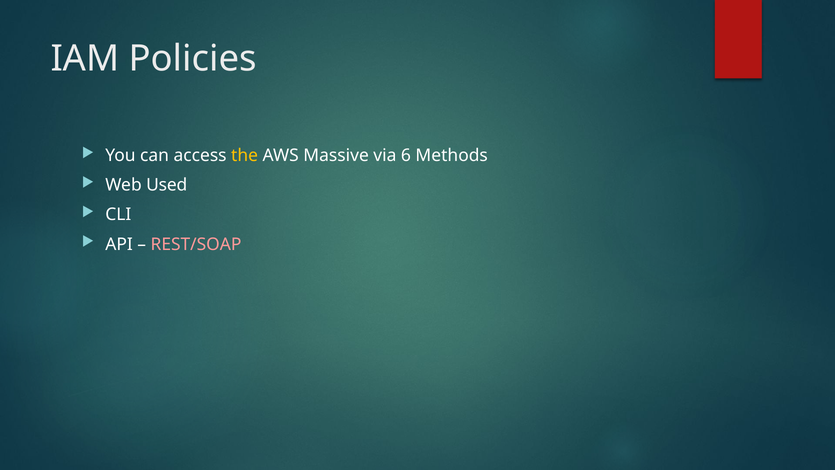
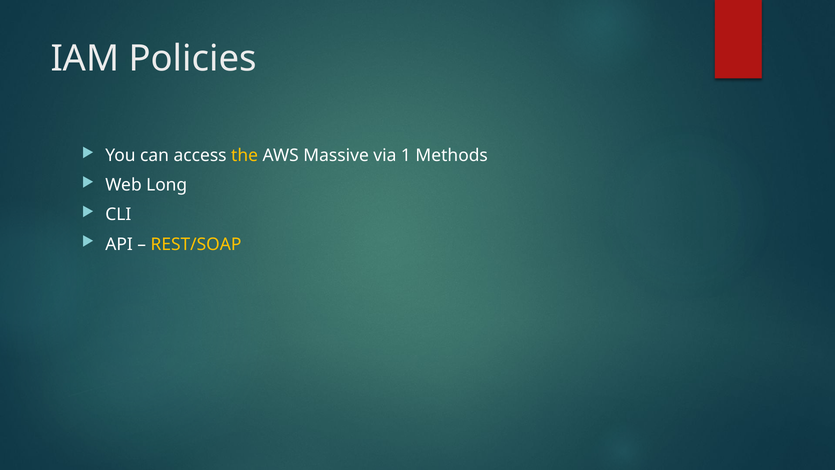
6: 6 -> 1
Used: Used -> Long
REST/SOAP colour: pink -> yellow
